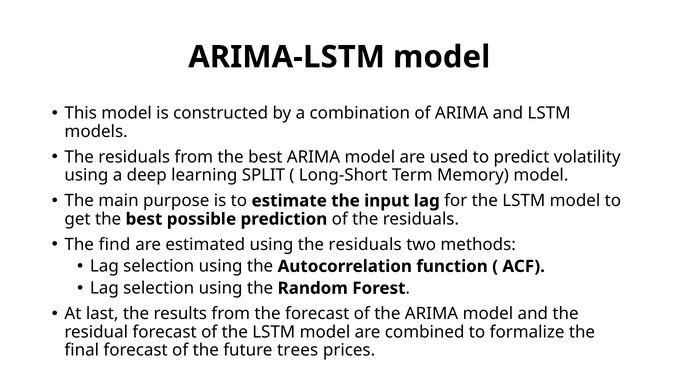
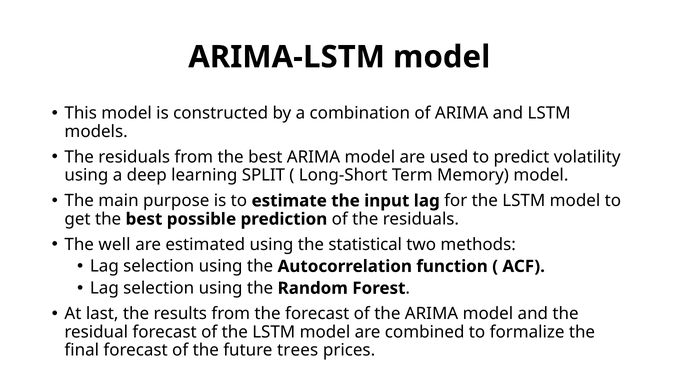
find: find -> well
using the residuals: residuals -> statistical
